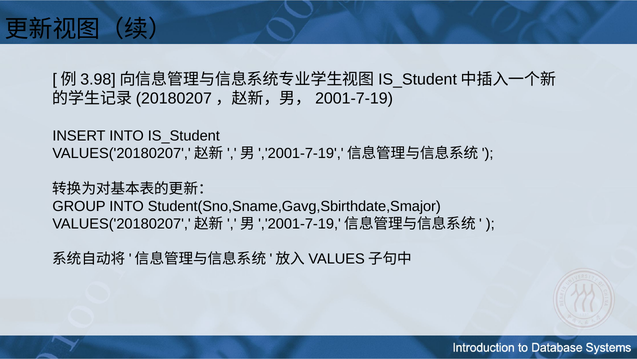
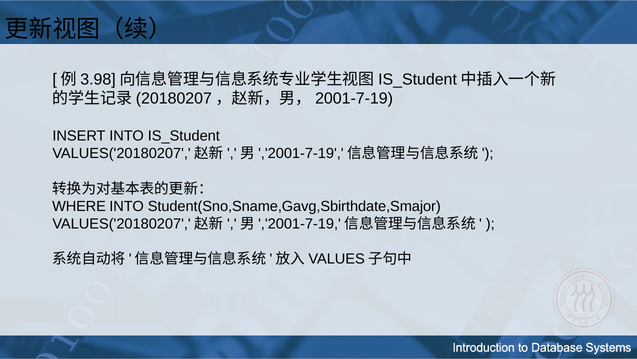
GROUP: GROUP -> WHERE
